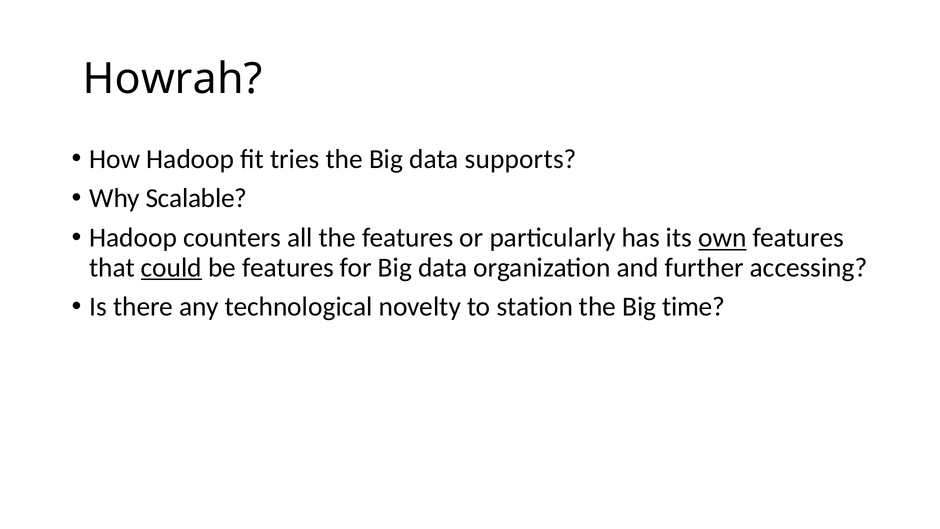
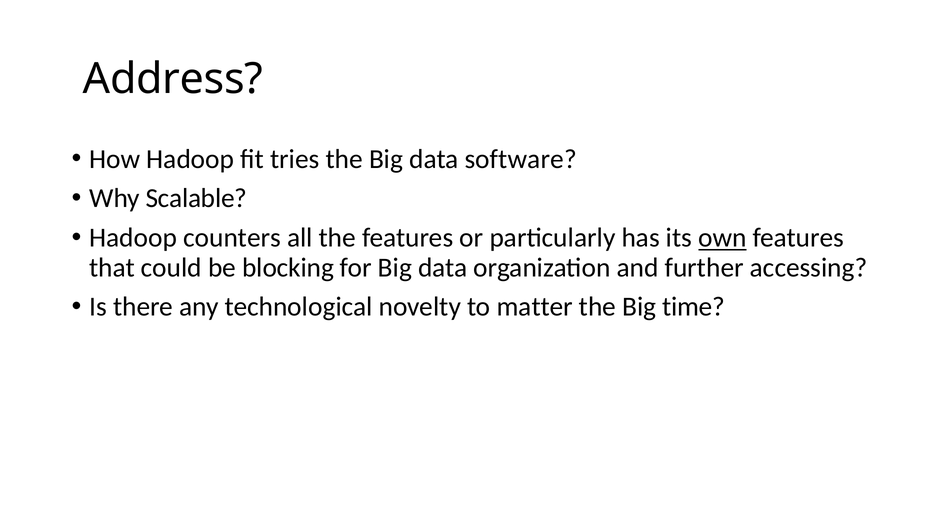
Howrah: Howrah -> Address
supports: supports -> software
could underline: present -> none
be features: features -> blocking
station: station -> matter
